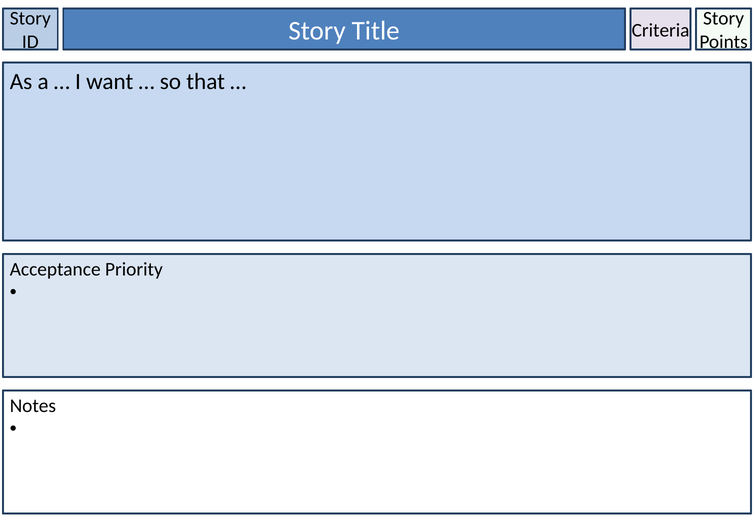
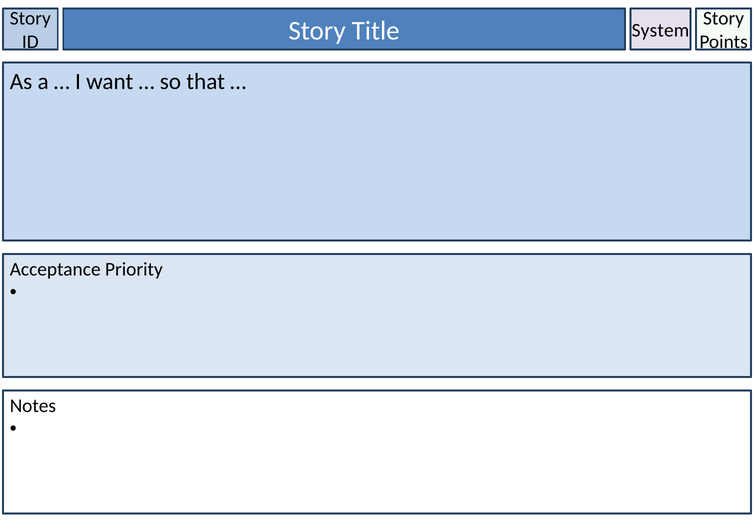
Criteria: Criteria -> System
